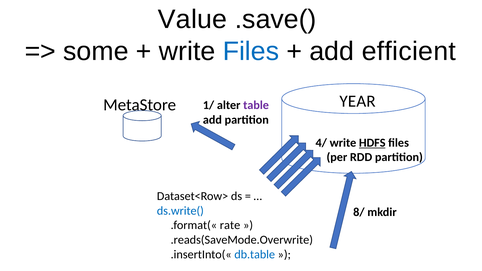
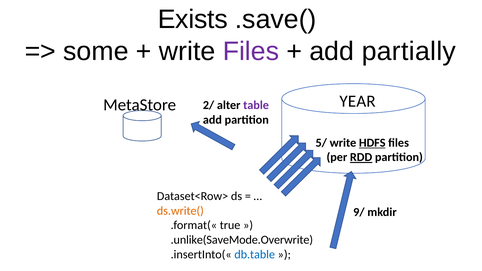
Value: Value -> Exists
Files at (251, 51) colour: blue -> purple
efficient: efficient -> partially
1/: 1/ -> 2/
4/: 4/ -> 5/
RDD underline: none -> present
ds.write( colour: blue -> orange
8/: 8/ -> 9/
rate: rate -> true
.reads(SaveMode.Overwrite: .reads(SaveMode.Overwrite -> .unlike(SaveMode.Overwrite
